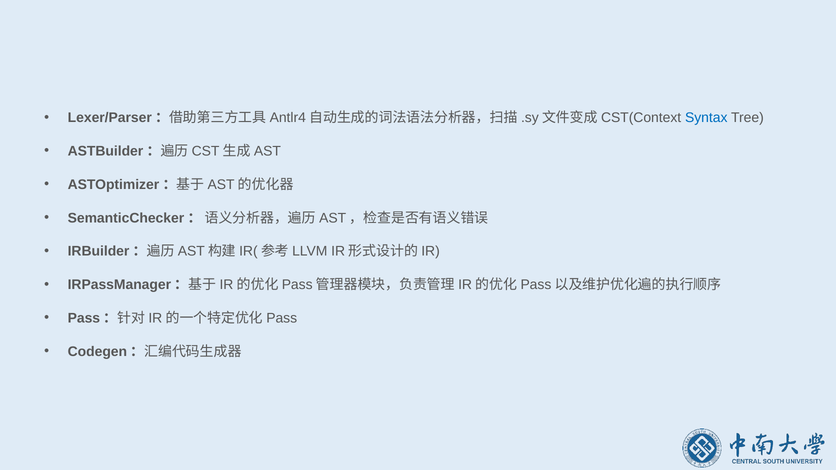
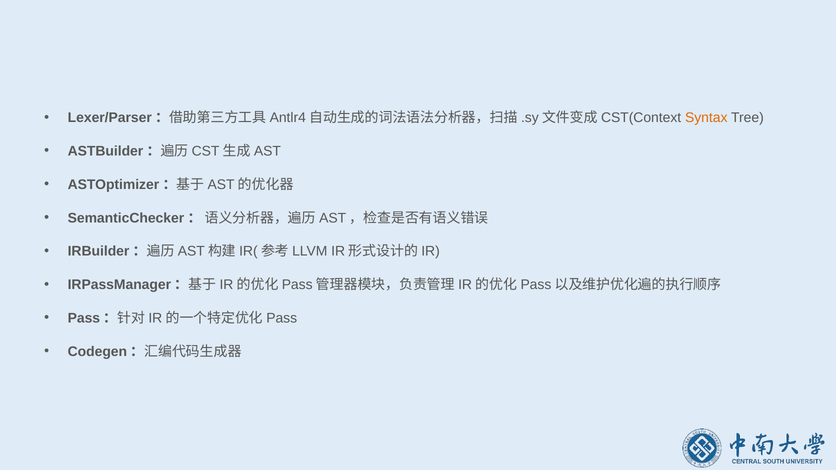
Syntax colour: blue -> orange
